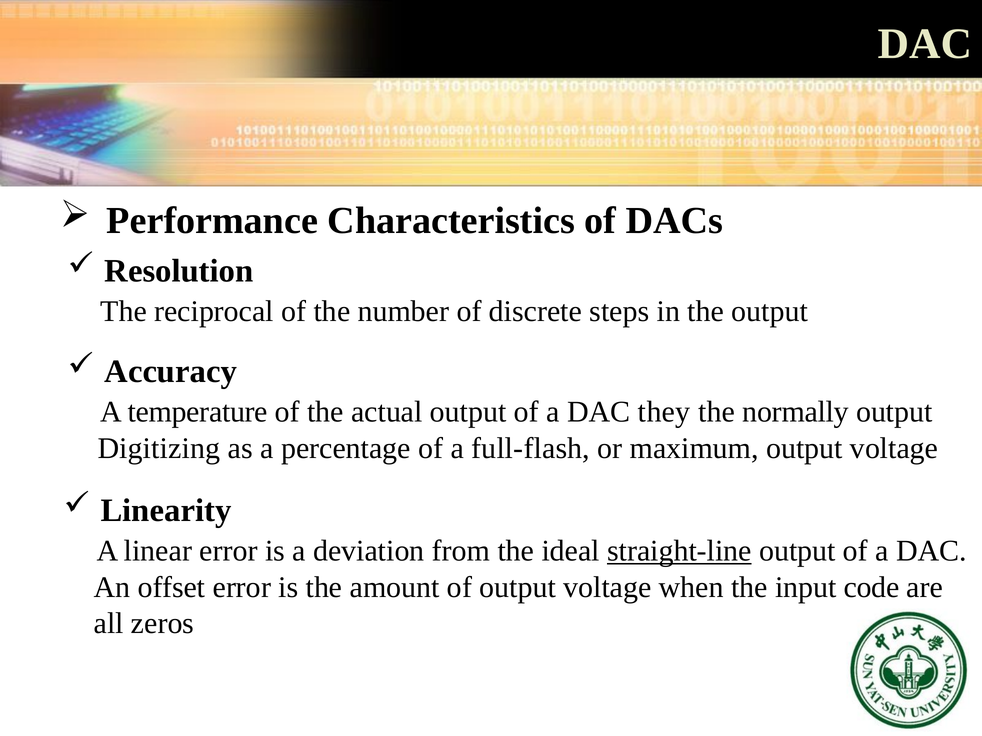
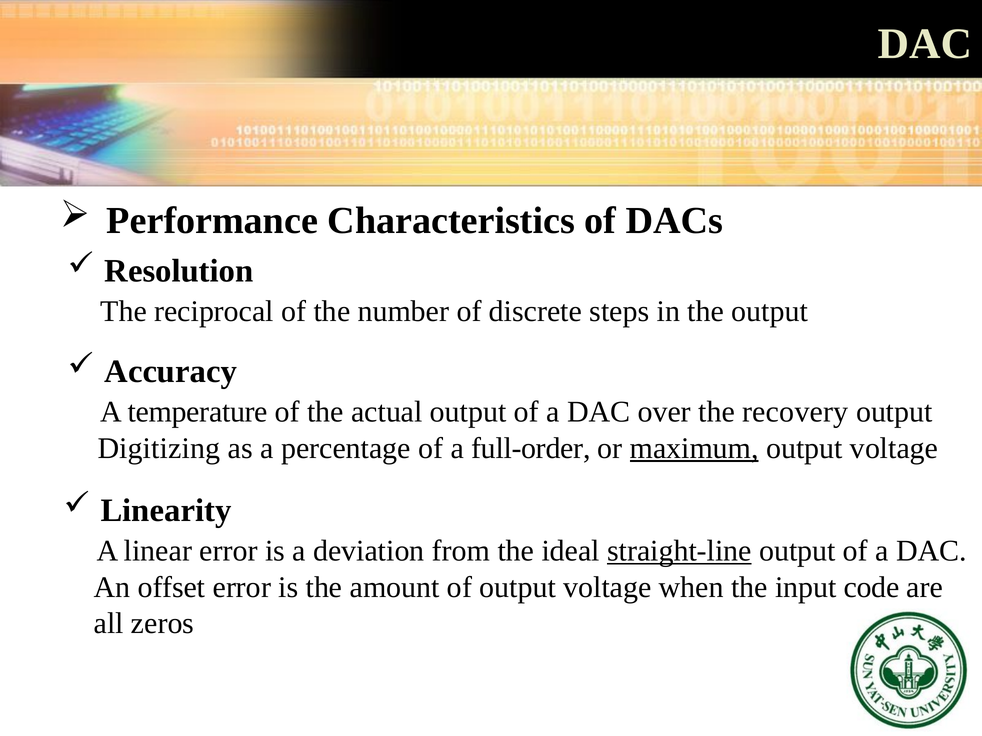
they: they -> over
normally: normally -> recovery
full-flash: full-flash -> full-order
maximum underline: none -> present
